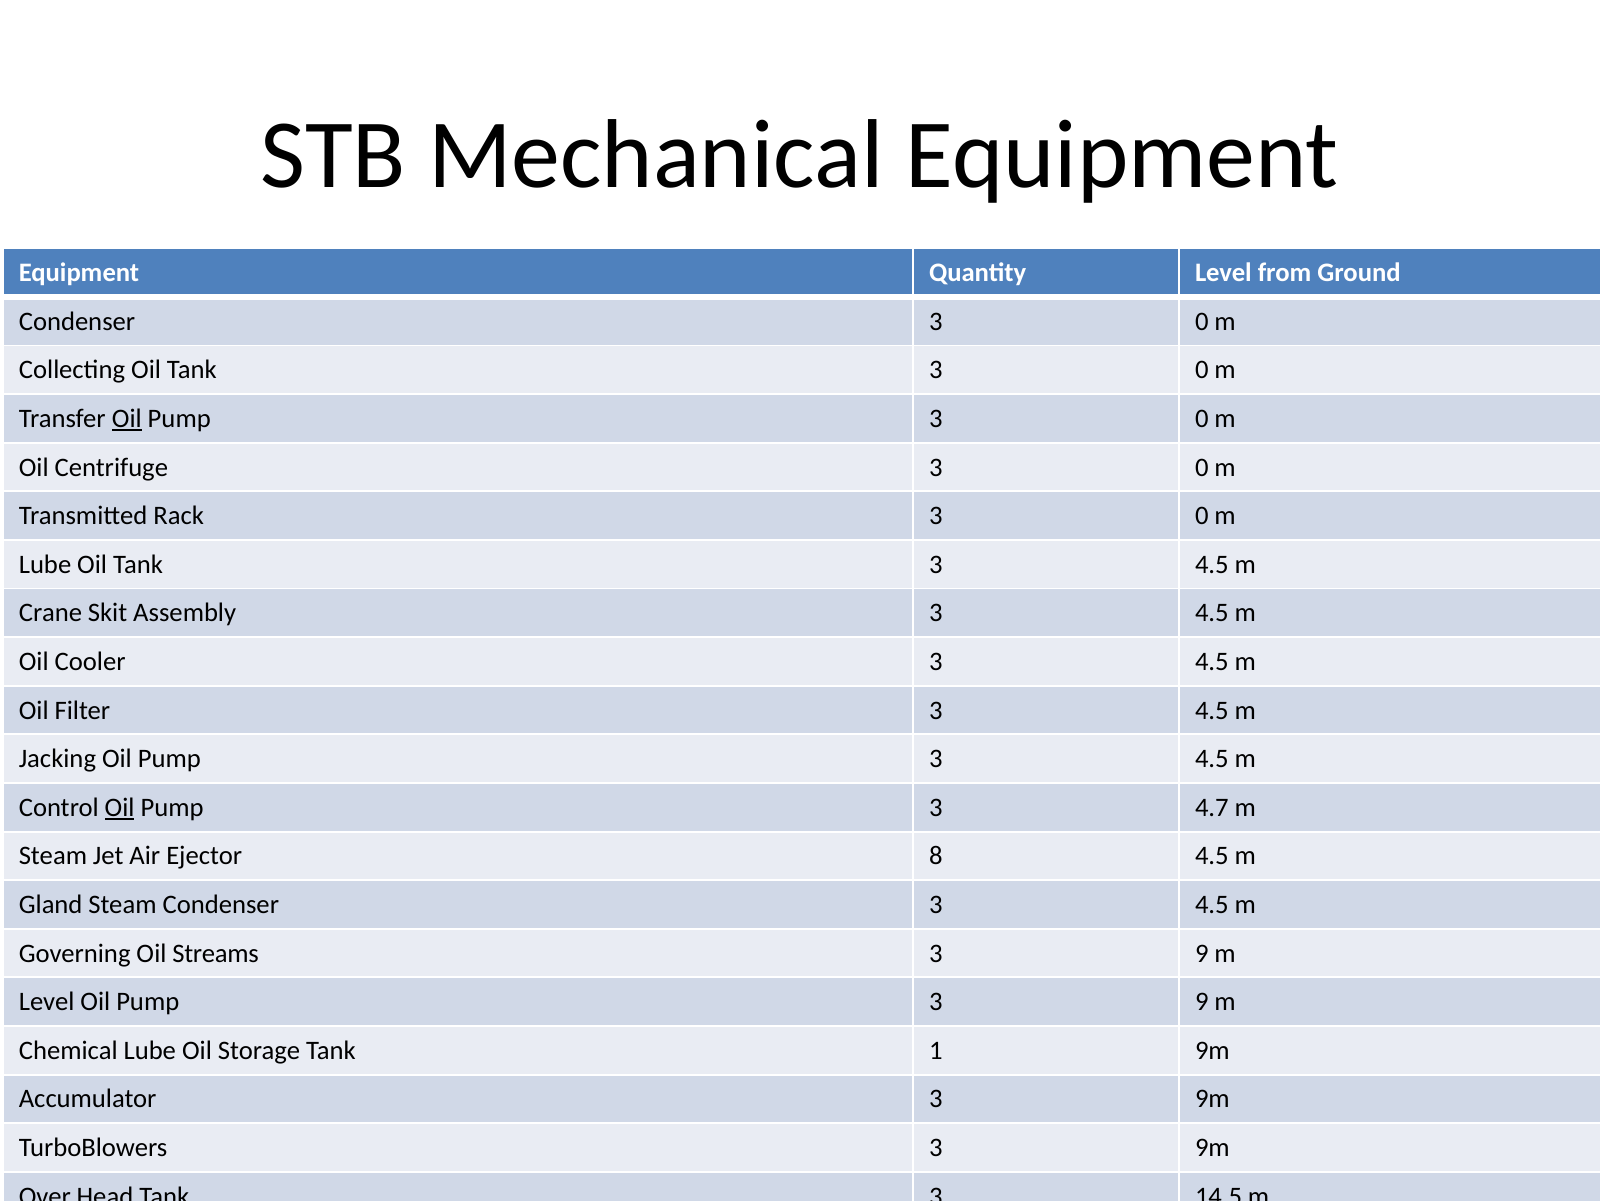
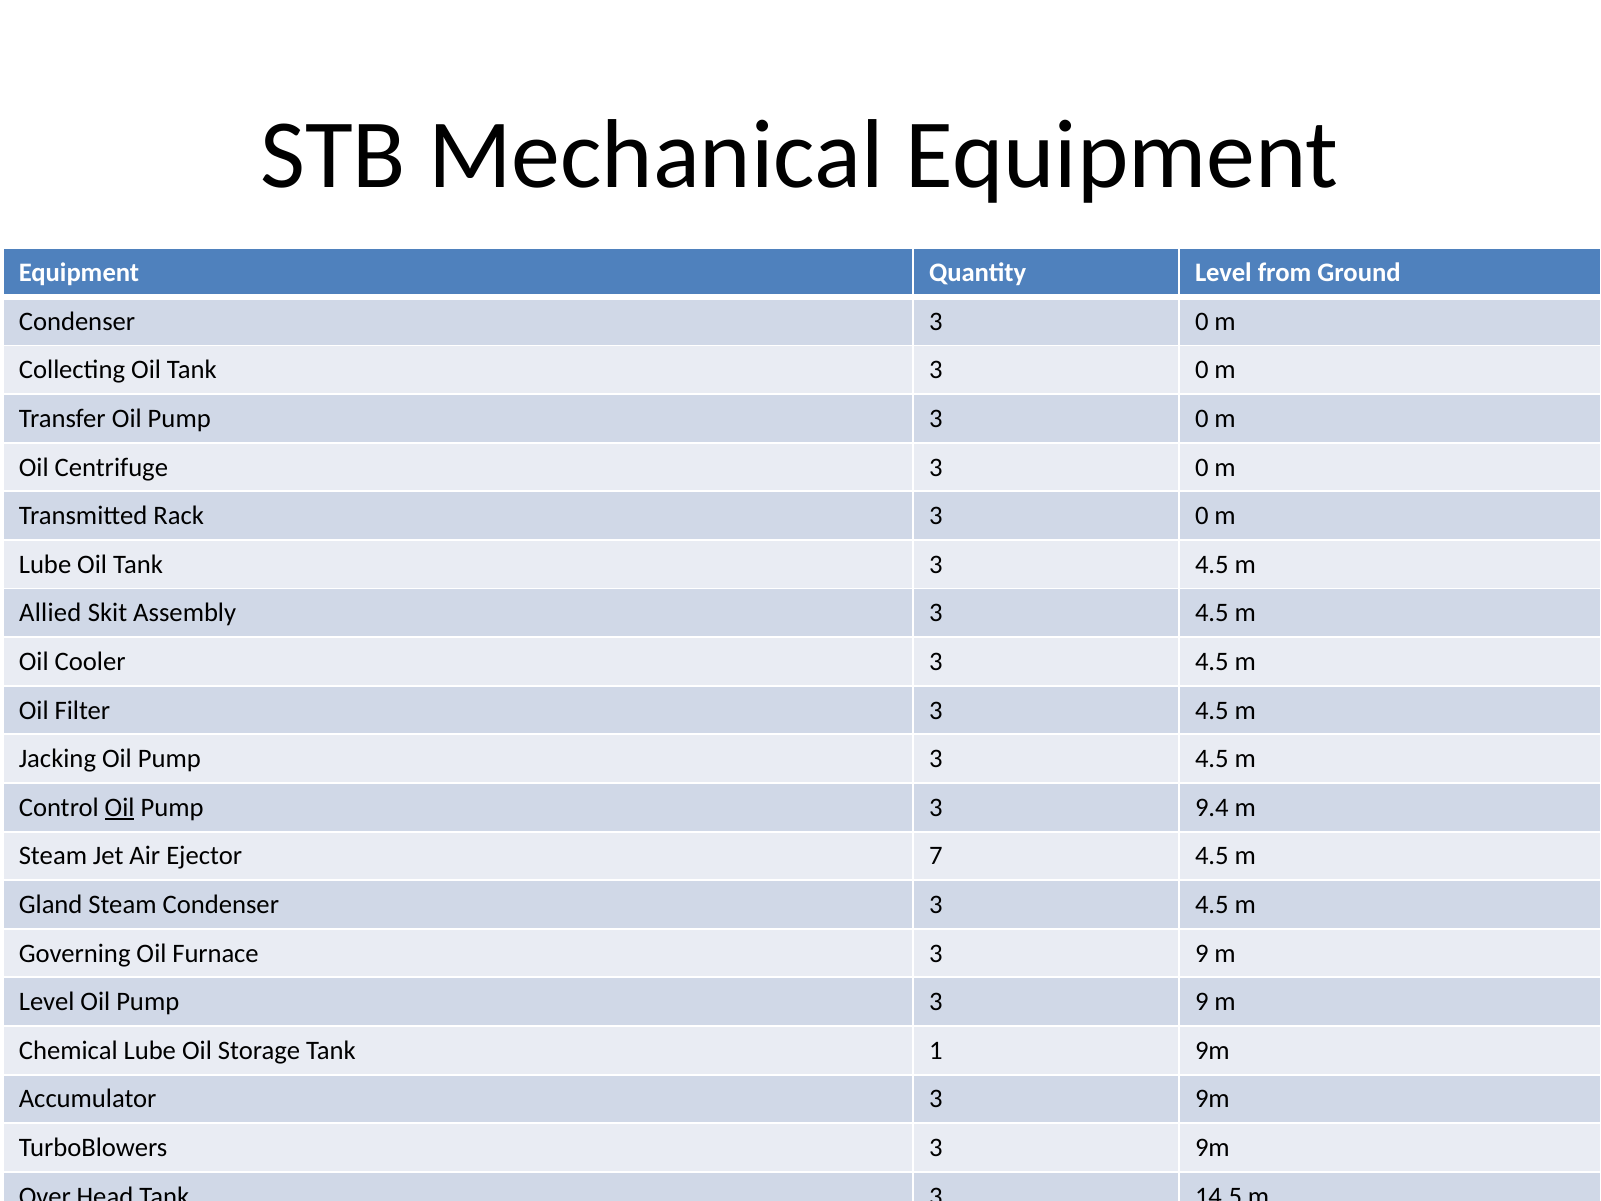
Oil at (127, 419) underline: present -> none
Crane: Crane -> Allied
4.7: 4.7 -> 9.4
8: 8 -> 7
Streams: Streams -> Furnace
